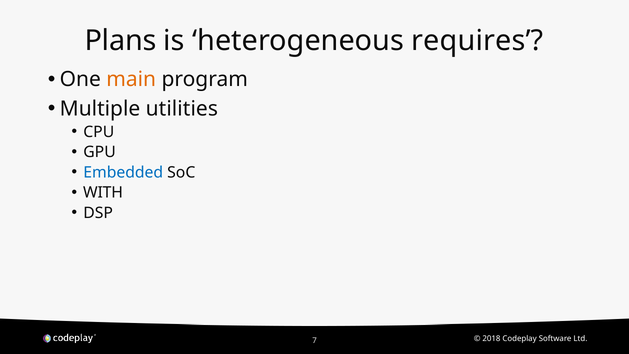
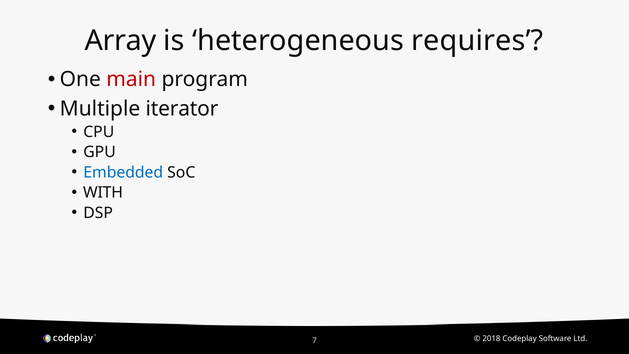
Plans: Plans -> Array
main colour: orange -> red
utilities: utilities -> iterator
